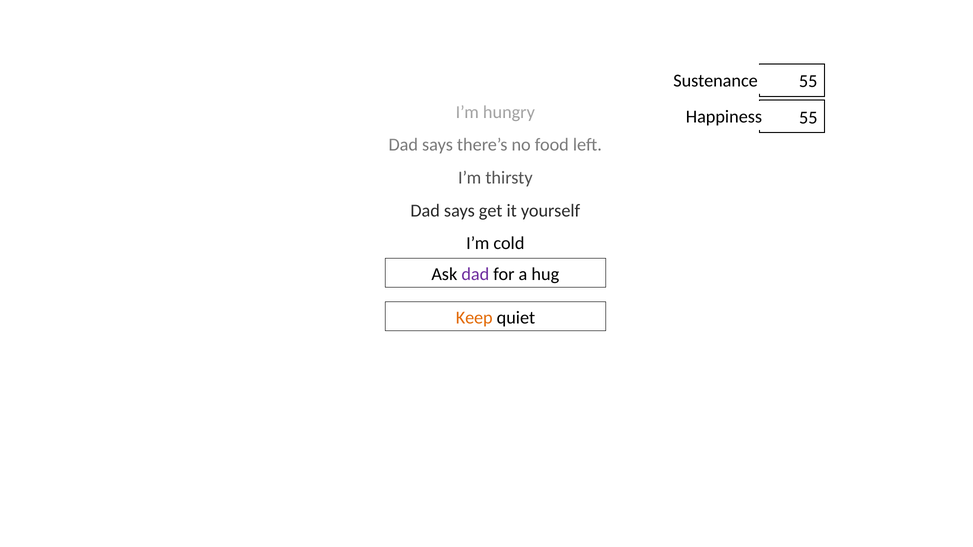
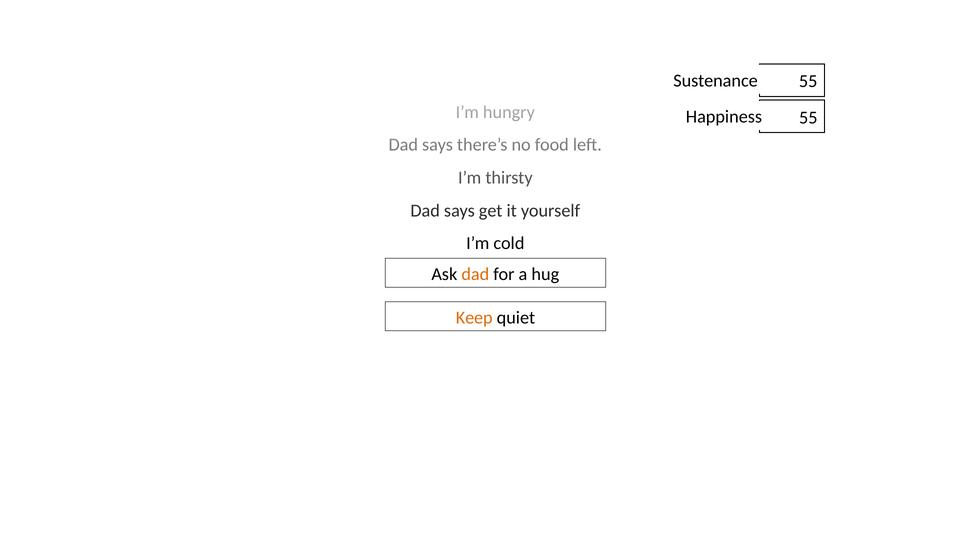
dad at (475, 274) colour: purple -> orange
